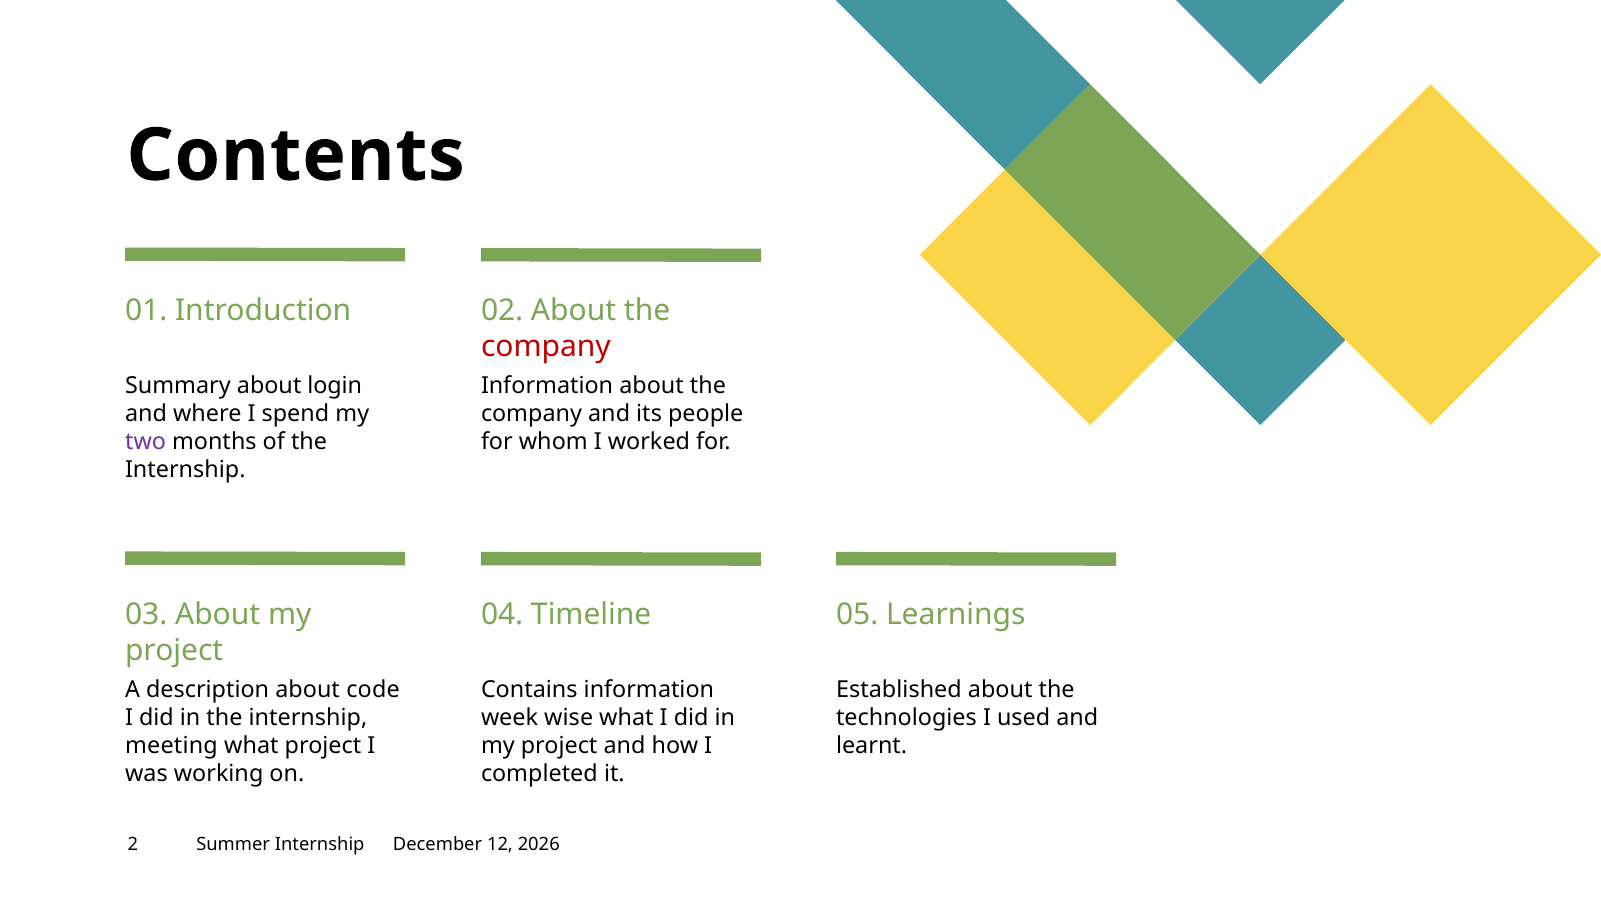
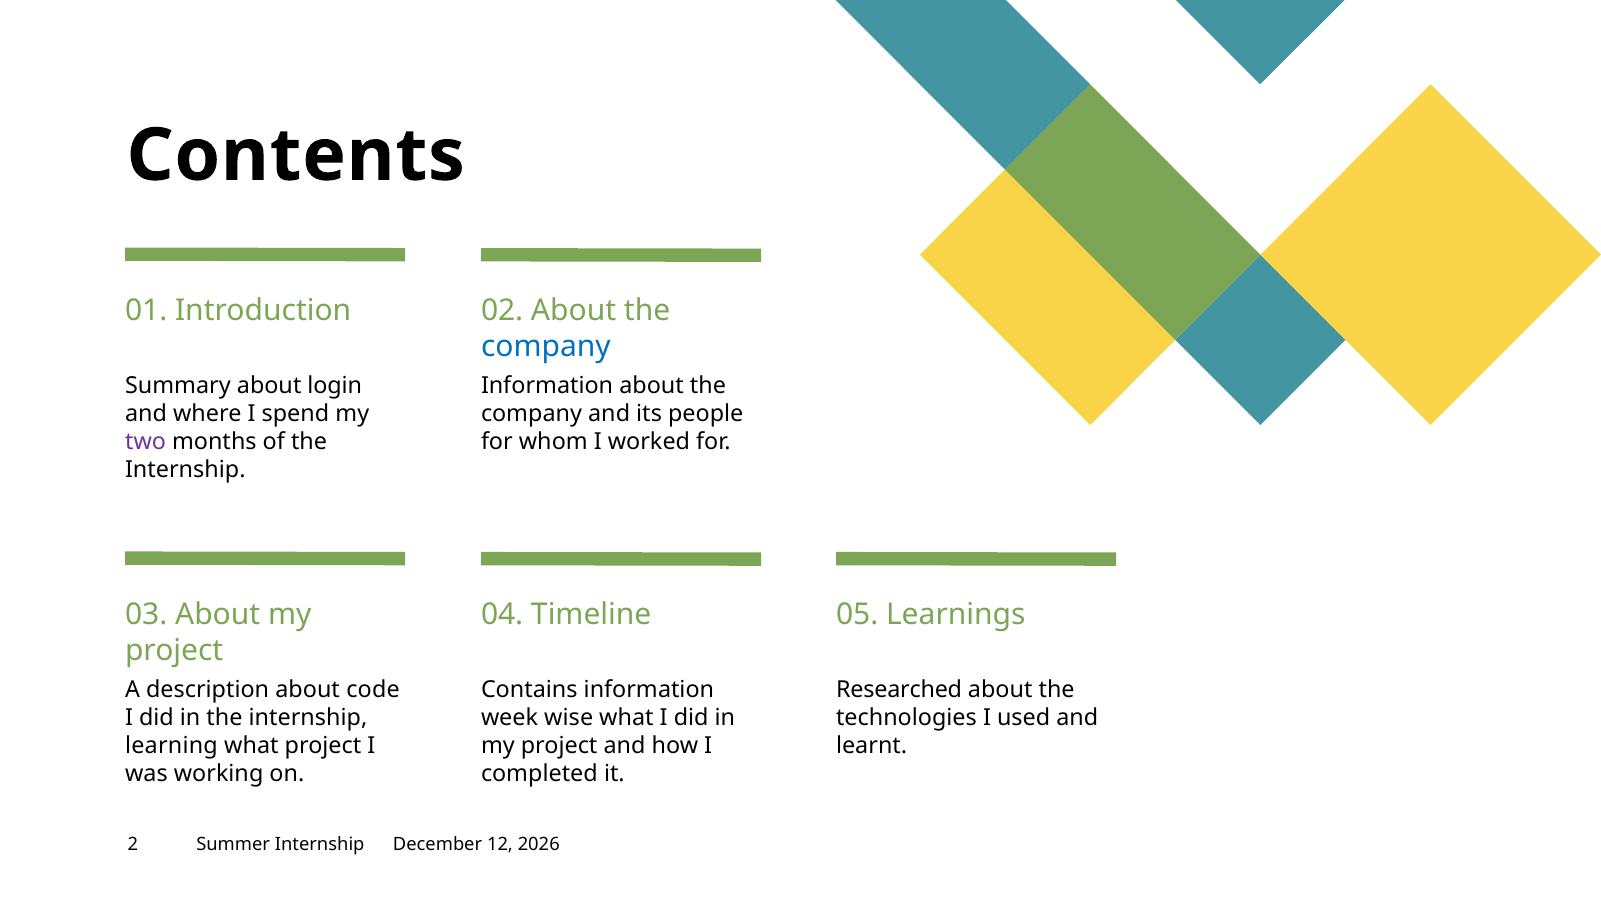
company at (546, 346) colour: red -> blue
Established: Established -> Researched
meeting: meeting -> learning
